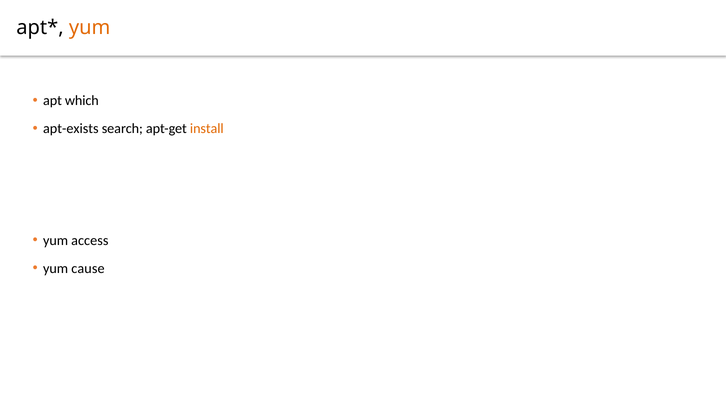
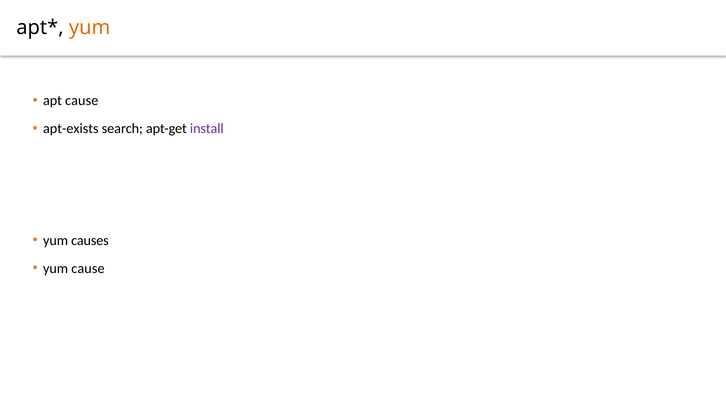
apt which: which -> cause
install colour: orange -> purple
access: access -> causes
